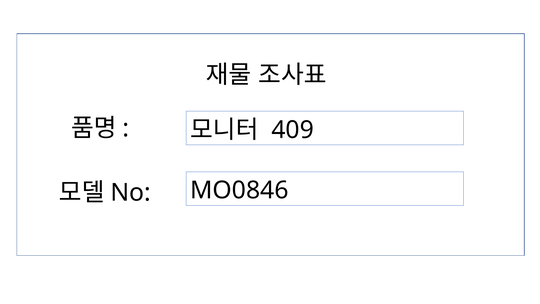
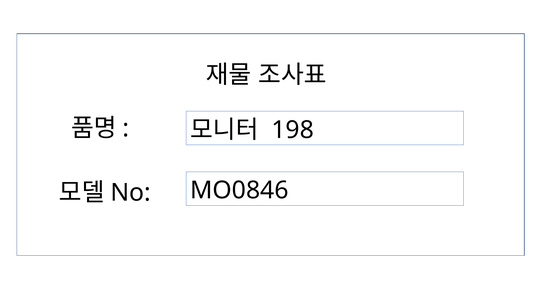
409: 409 -> 198
